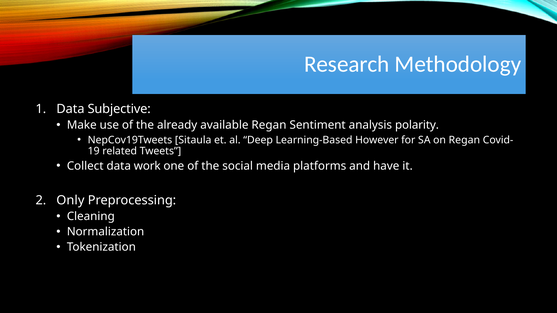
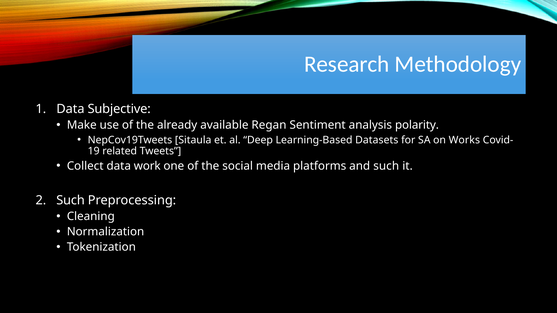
However: However -> Datasets
on Regan: Regan -> Works
and have: have -> such
Only at (70, 200): Only -> Such
